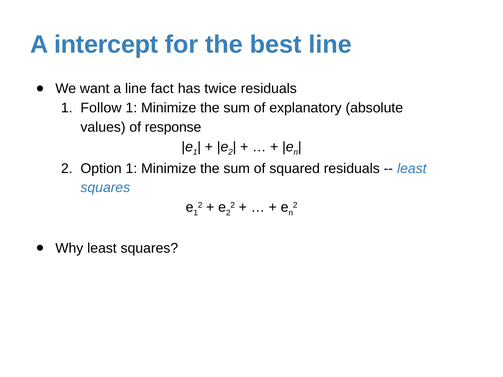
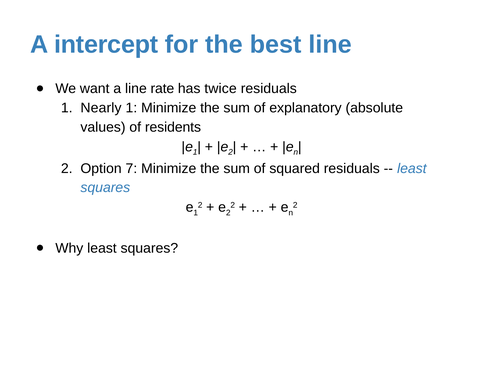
fact: fact -> rate
Follow: Follow -> Nearly
response: response -> residents
Option 1: 1 -> 7
